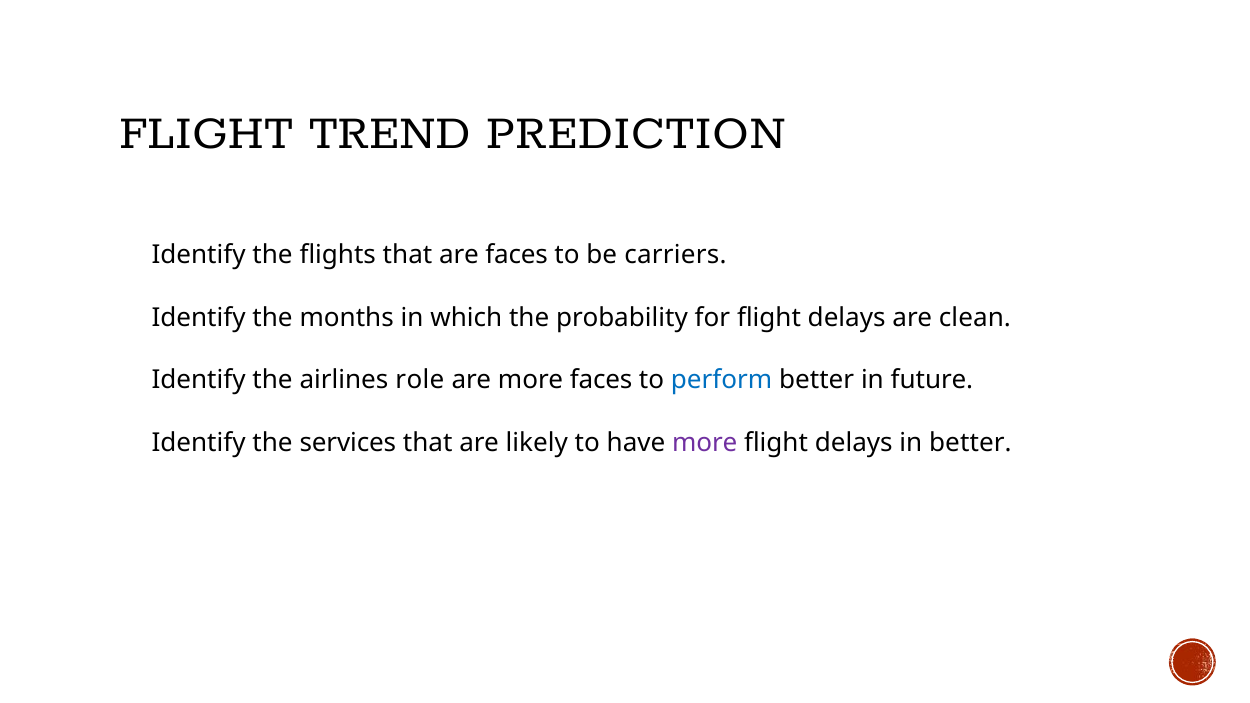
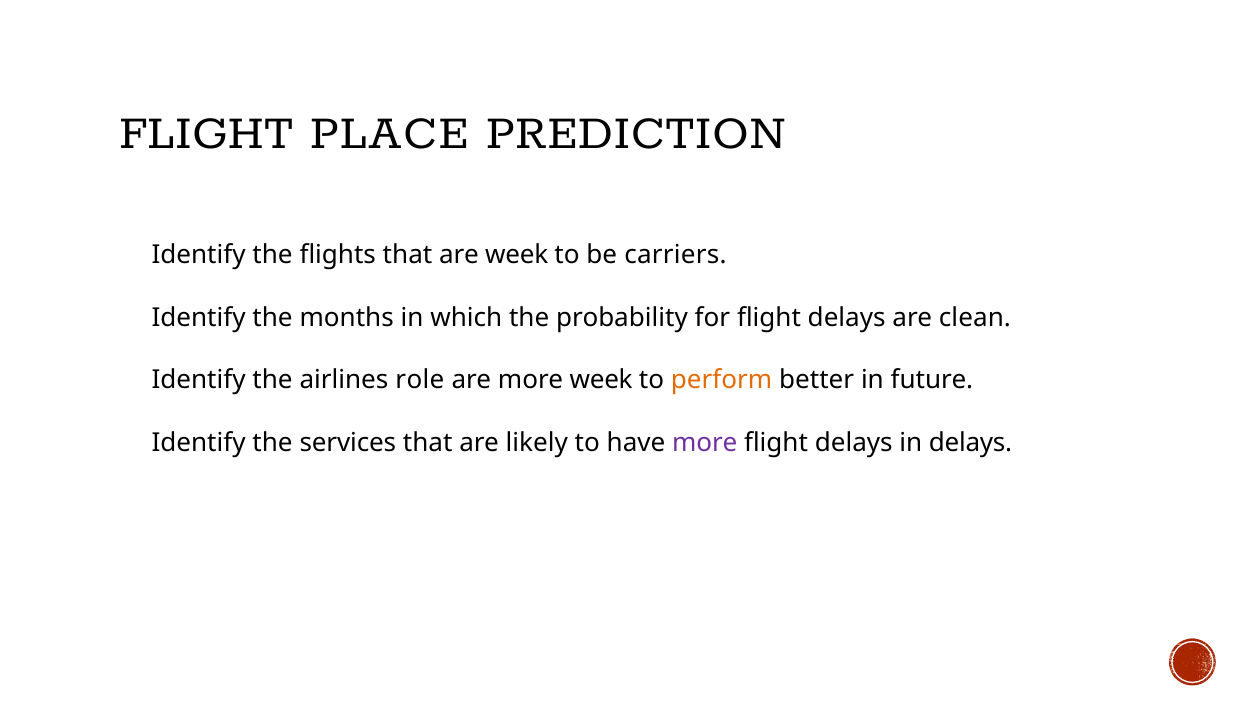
TREND: TREND -> PLACE
are faces: faces -> week
more faces: faces -> week
perform colour: blue -> orange
in better: better -> delays
